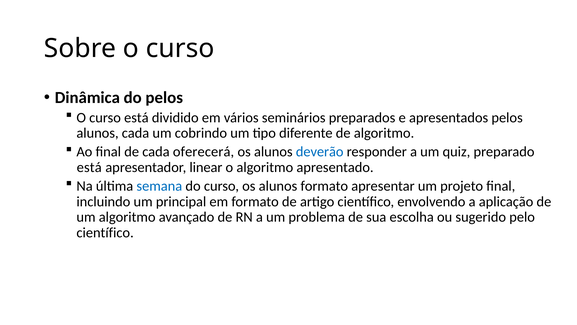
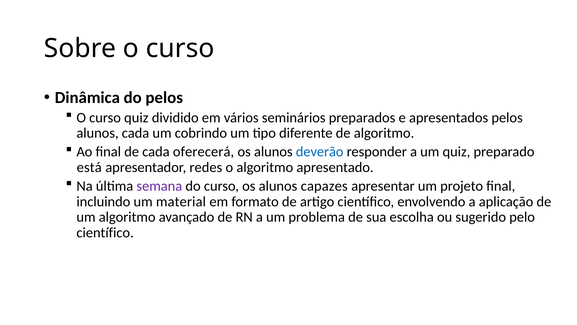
curso está: está -> quiz
linear: linear -> redes
semana colour: blue -> purple
alunos formato: formato -> capazes
principal: principal -> material
